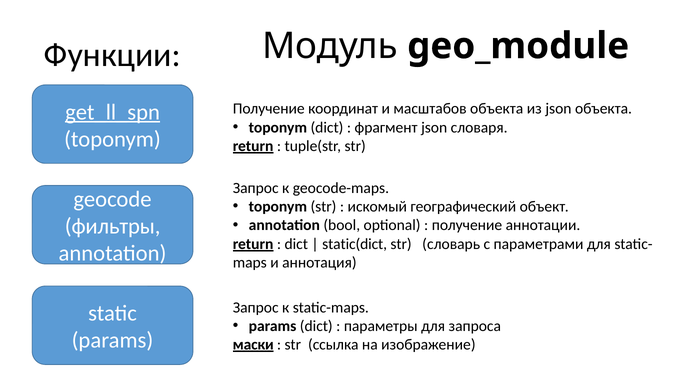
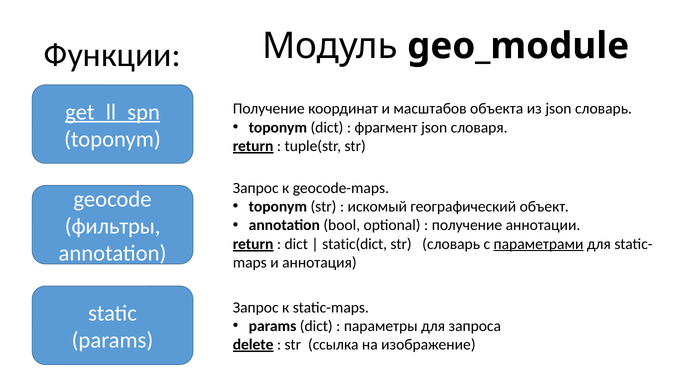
json объекта: объекта -> словарь
параметрами underline: none -> present
маски: маски -> delete
